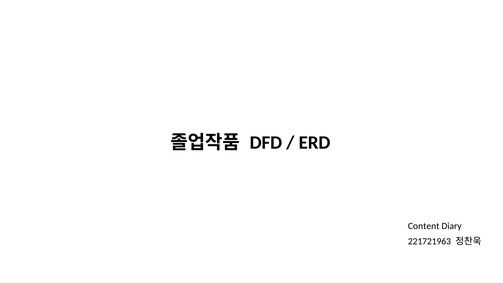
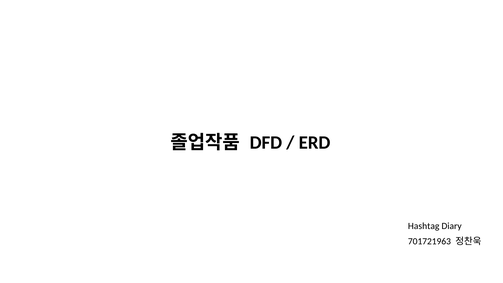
Content: Content -> Hashtag
221721963: 221721963 -> 701721963
